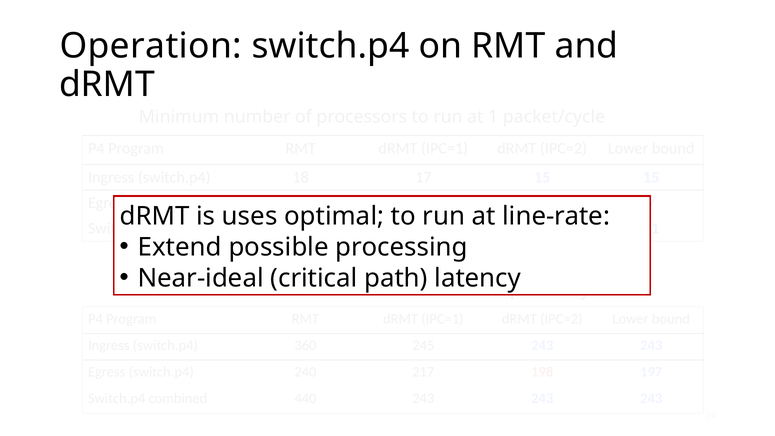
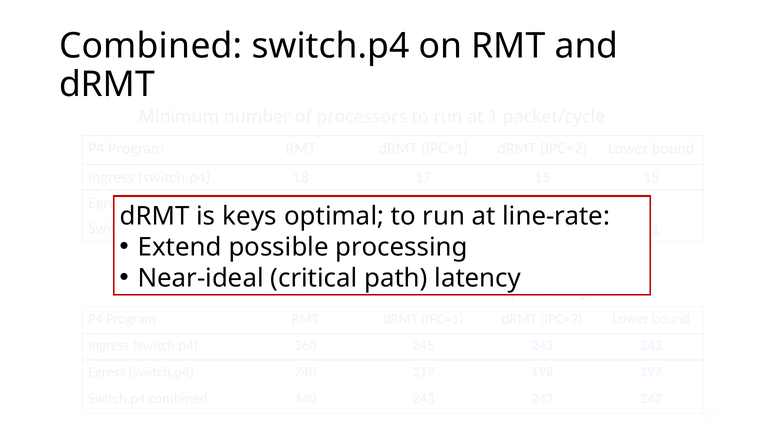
Operation at (151, 46): Operation -> Combined
uses: uses -> keys
